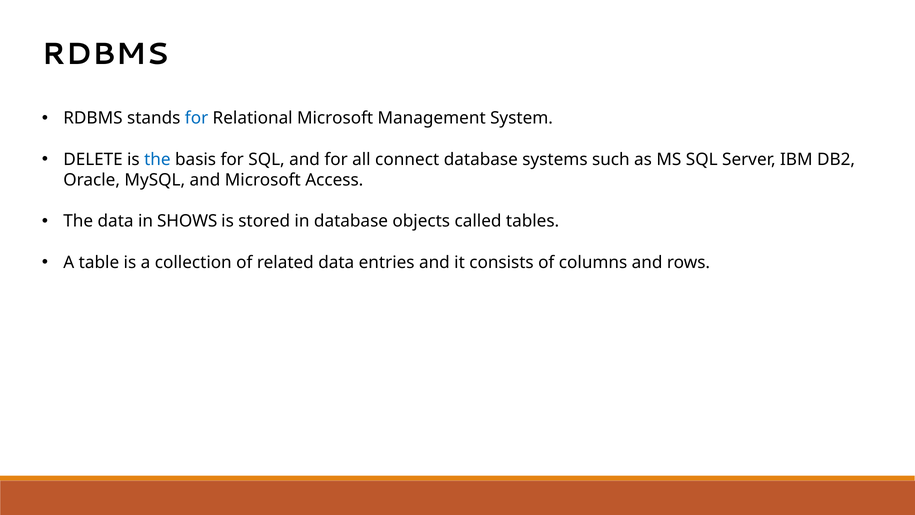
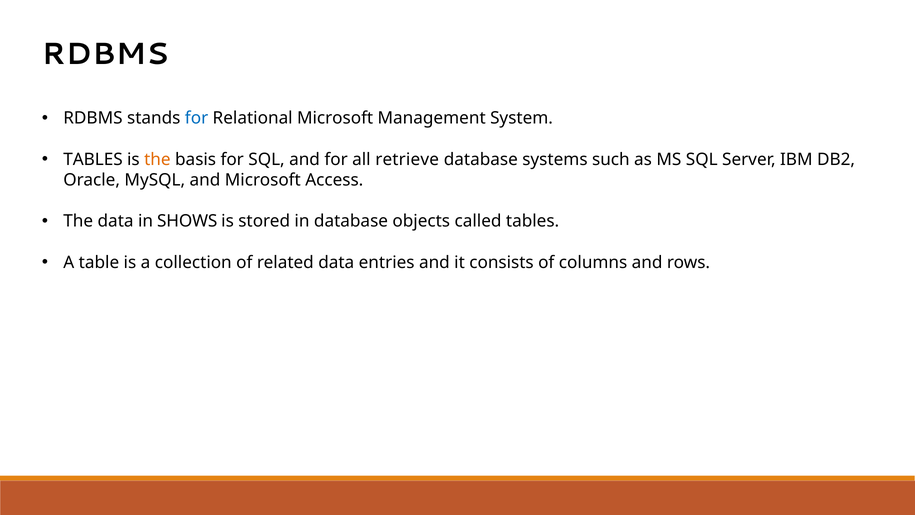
DELETE at (93, 159): DELETE -> TABLES
the at (157, 159) colour: blue -> orange
connect: connect -> retrieve
